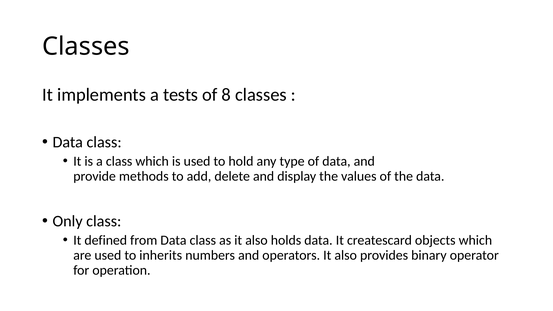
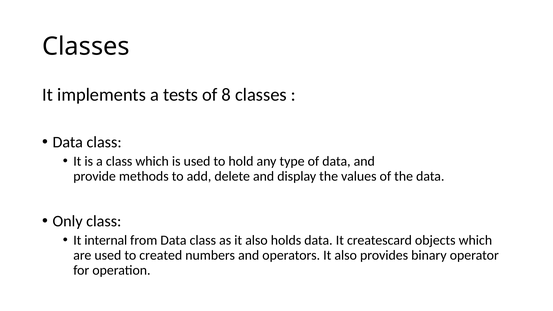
defined: defined -> internal
inherits: inherits -> created
